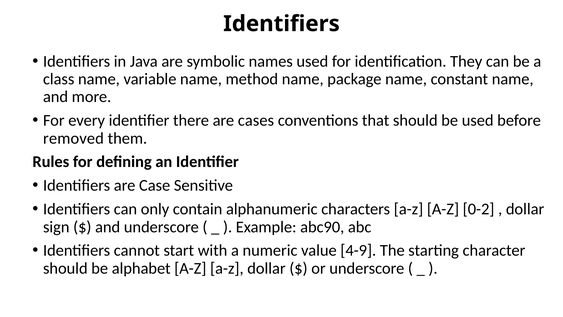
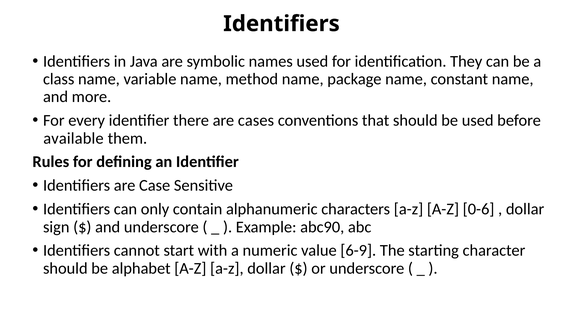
removed: removed -> available
0-2: 0-2 -> 0-6
4-9: 4-9 -> 6-9
